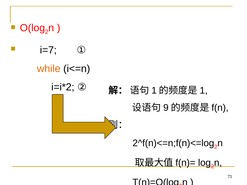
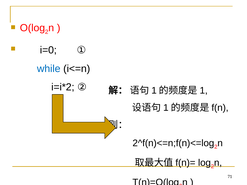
i=7: i=7 -> i=0
while colour: orange -> blue
9 at (166, 108): 9 -> 1
